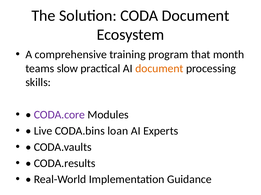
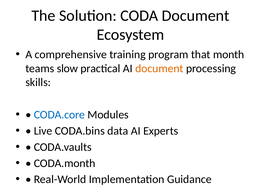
CODA.core colour: purple -> blue
loan: loan -> data
CODA.results: CODA.results -> CODA.month
